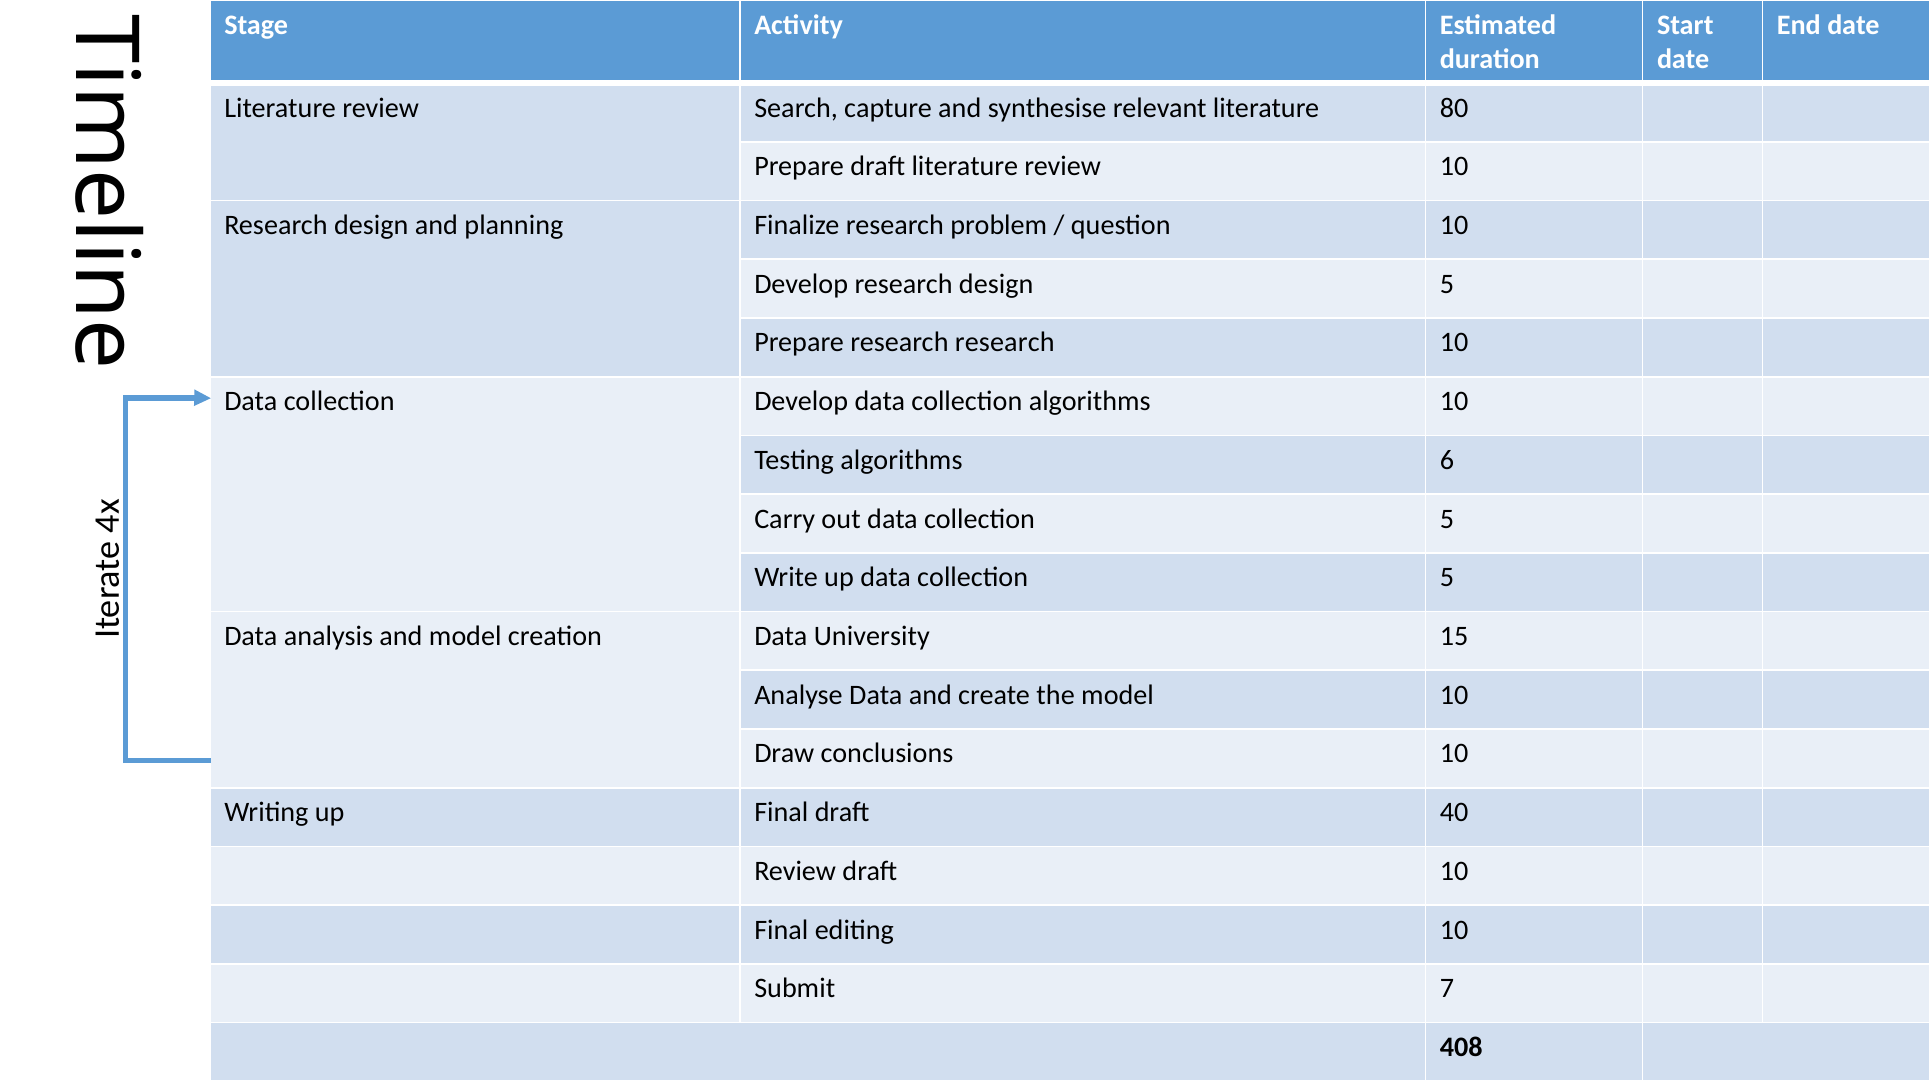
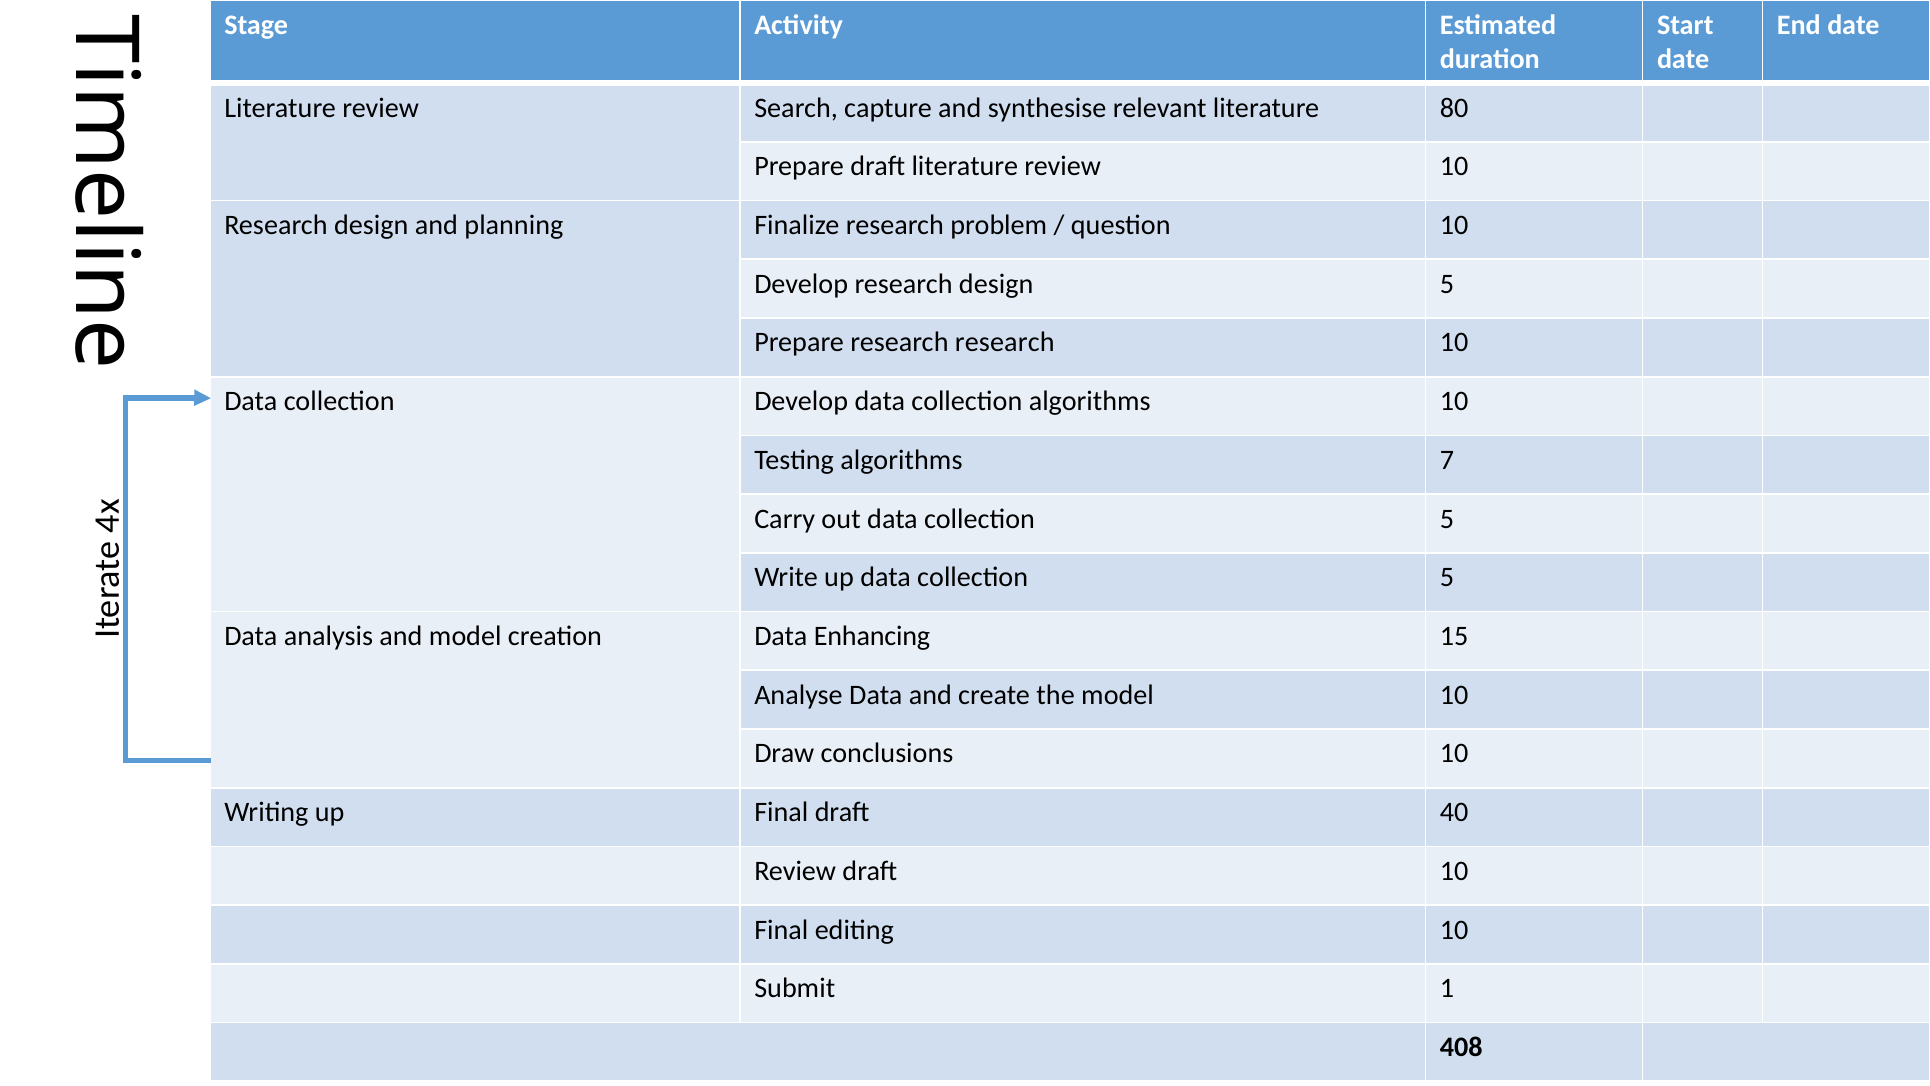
6: 6 -> 7
University: University -> Enhancing
7: 7 -> 1
